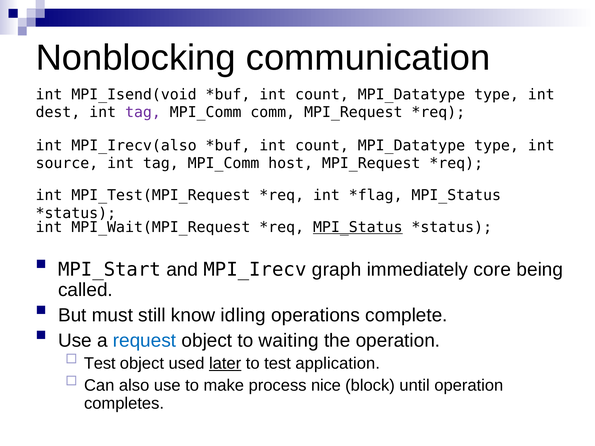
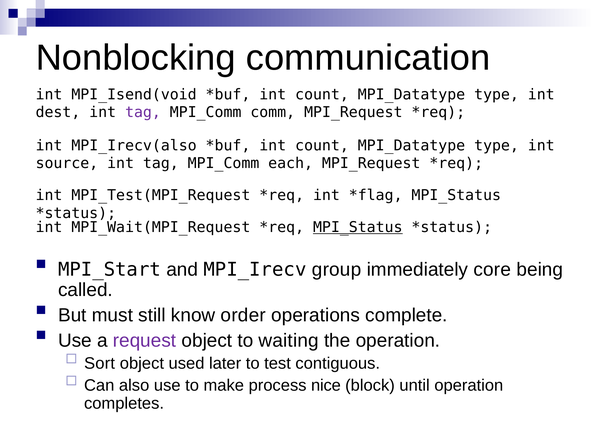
host: host -> each
graph: graph -> group
idling: idling -> order
request colour: blue -> purple
Test at (100, 364): Test -> Sort
later underline: present -> none
application: application -> contiguous
